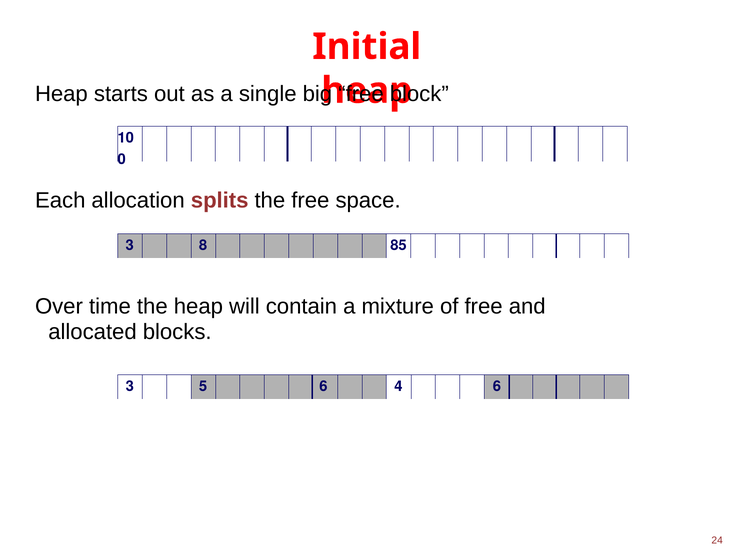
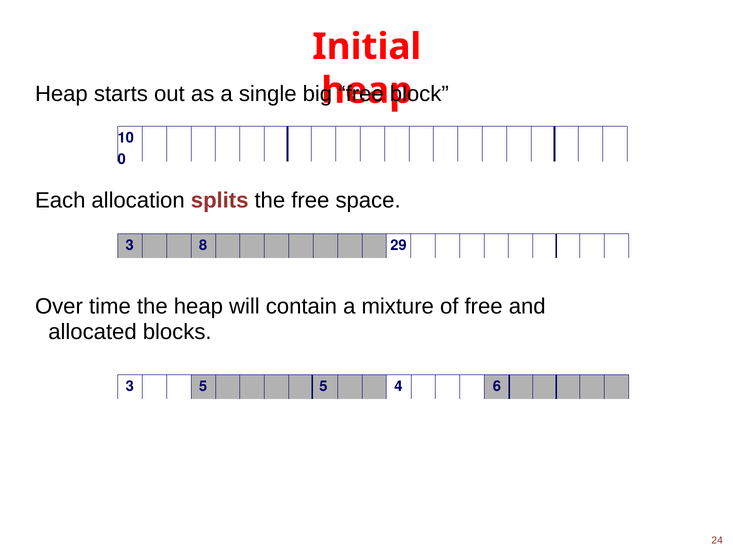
85: 85 -> 29
5 6: 6 -> 5
